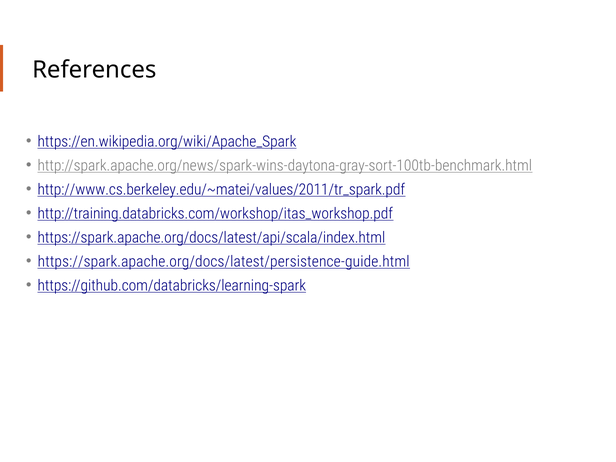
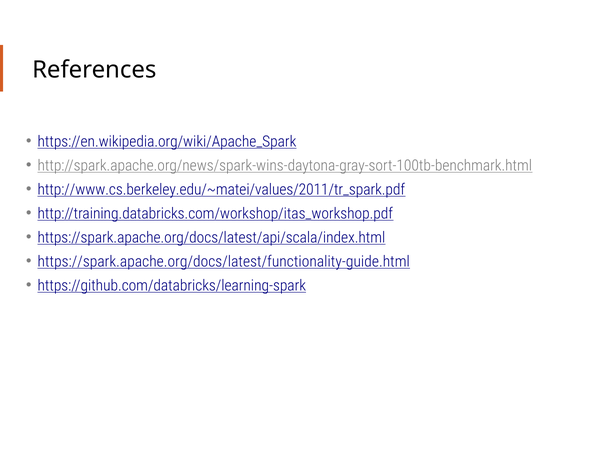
https://spark.apache.org/docs/latest/persistence-guide.html: https://spark.apache.org/docs/latest/persistence-guide.html -> https://spark.apache.org/docs/latest/functionality-guide.html
